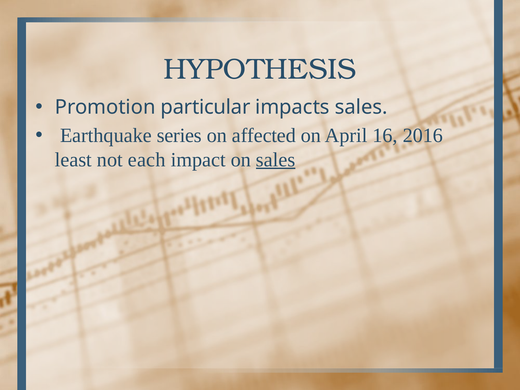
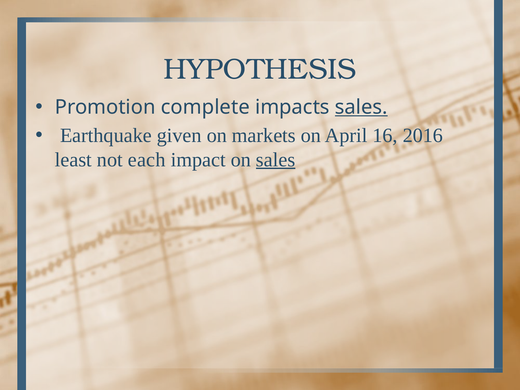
particular: particular -> complete
sales at (361, 107) underline: none -> present
series: series -> given
affected: affected -> markets
